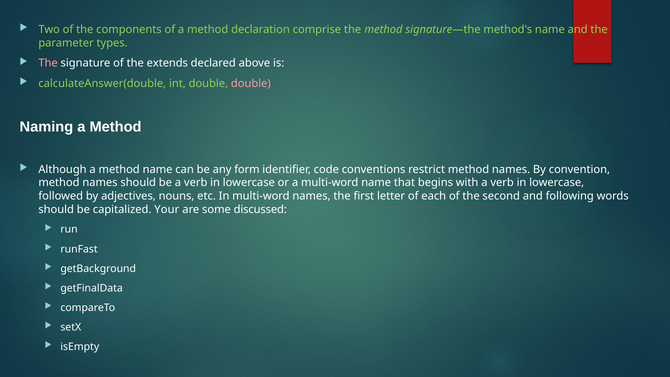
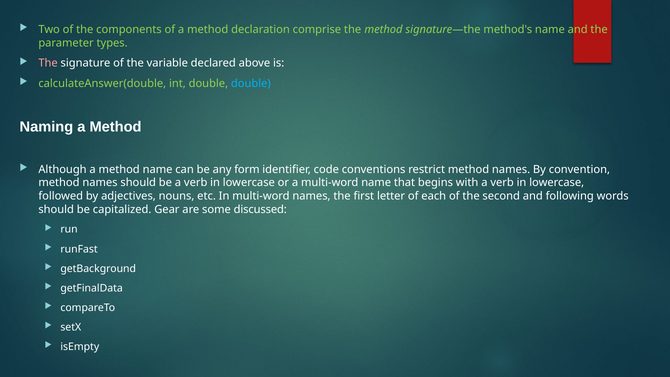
extends: extends -> variable
double at (251, 84) colour: pink -> light blue
Your: Your -> Gear
